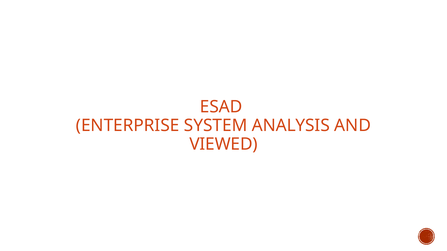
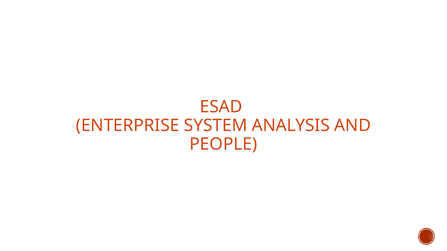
VIEWED: VIEWED -> PEOPLE
